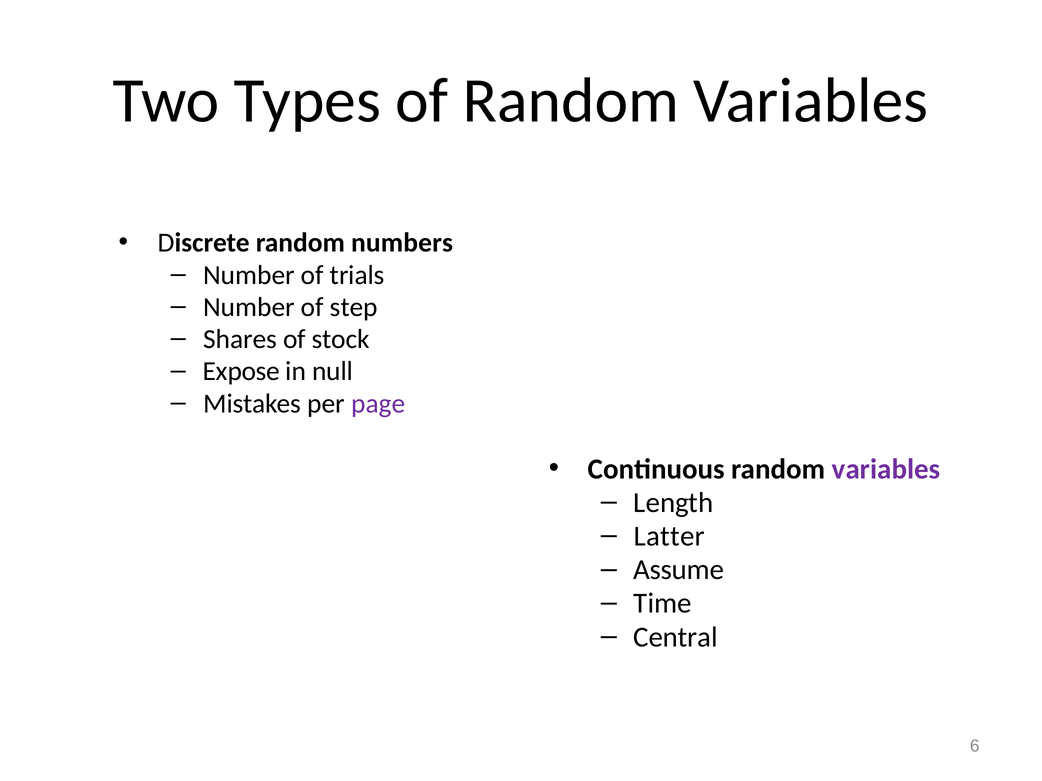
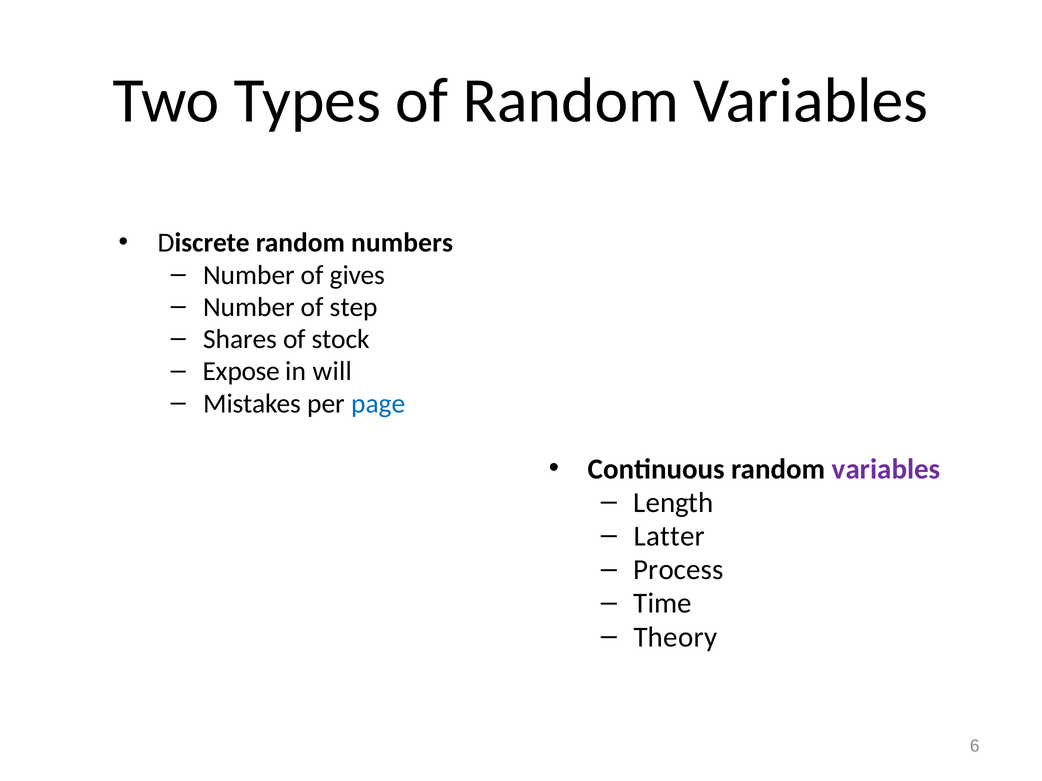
trials: trials -> gives
null: null -> will
page colour: purple -> blue
Assume: Assume -> Process
Central: Central -> Theory
